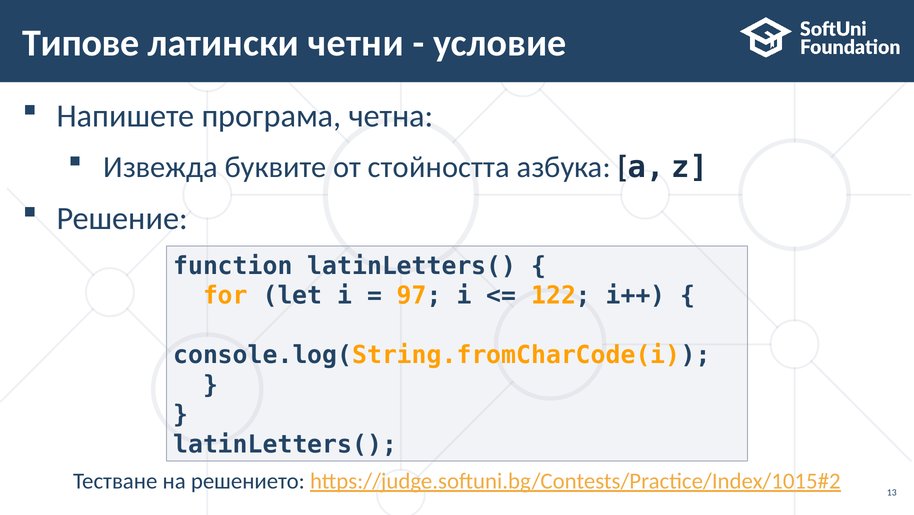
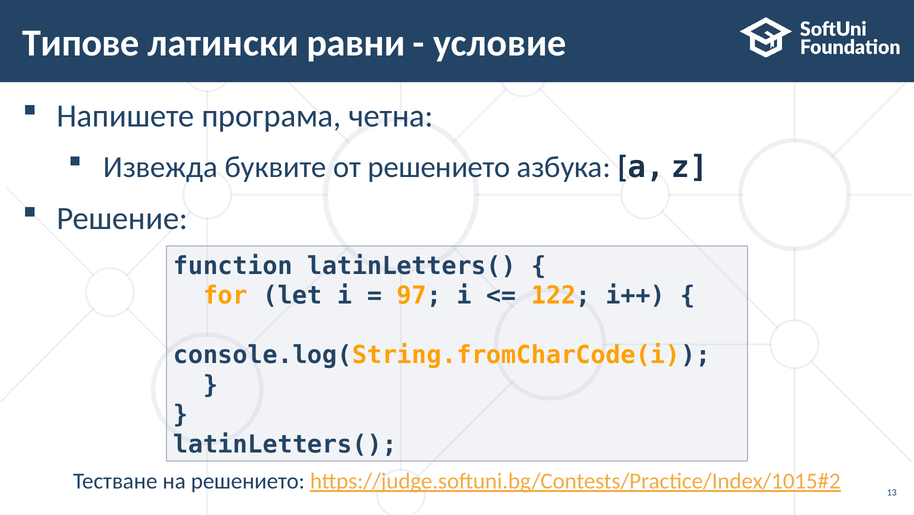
четни: четни -> равни
от стойността: стойността -> решението
